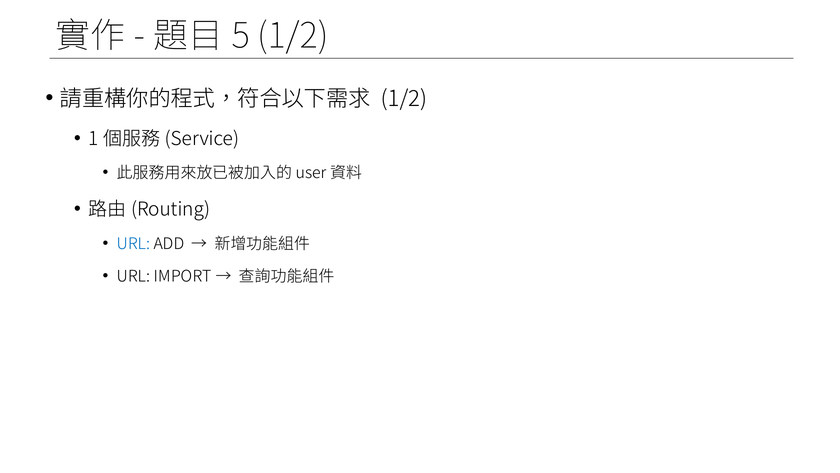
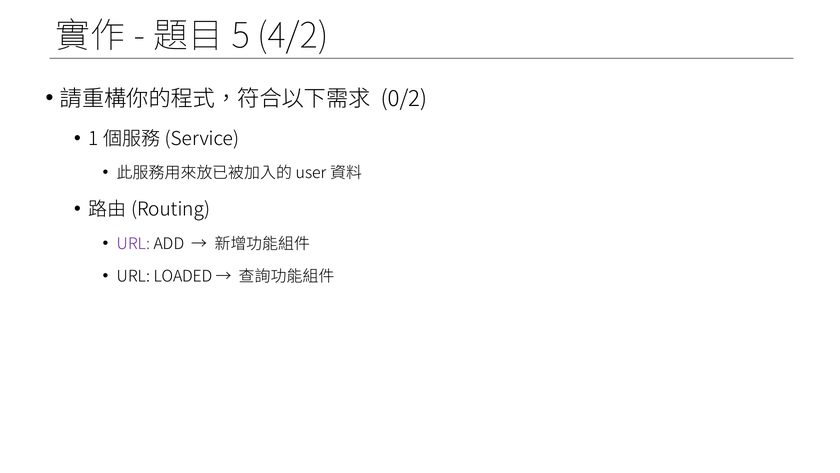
1/2 at (293, 36): 1/2 -> 4/2
1/2 at (404, 99): 1/2 -> 0/2
URL at (134, 244) colour: blue -> purple
IMPORT: IMPORT -> LOADED
